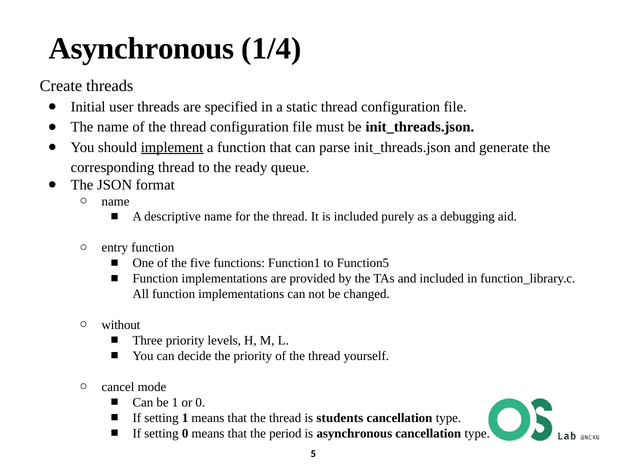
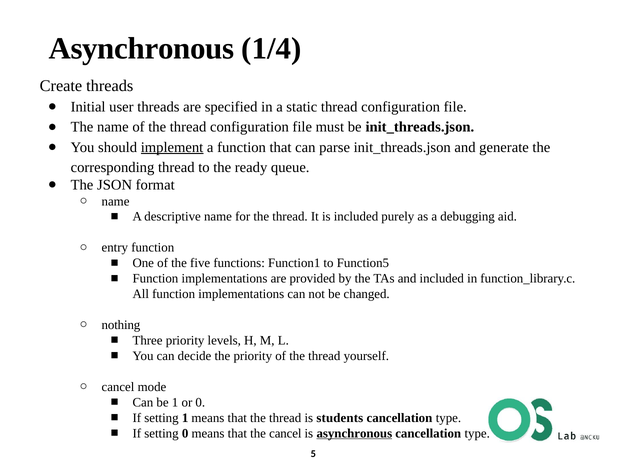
without: without -> nothing
the period: period -> cancel
asynchronous at (354, 434) underline: none -> present
